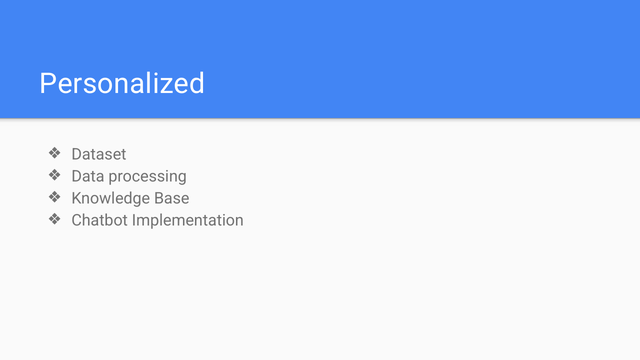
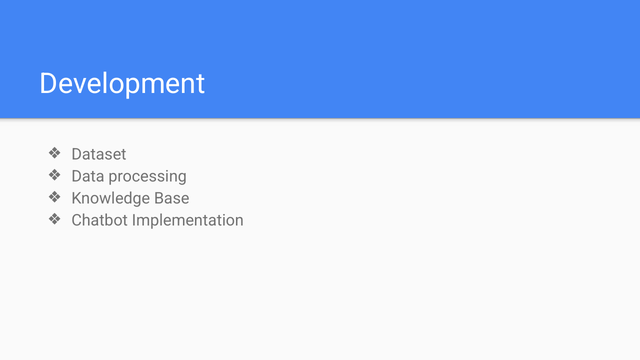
Personalized: Personalized -> Development
